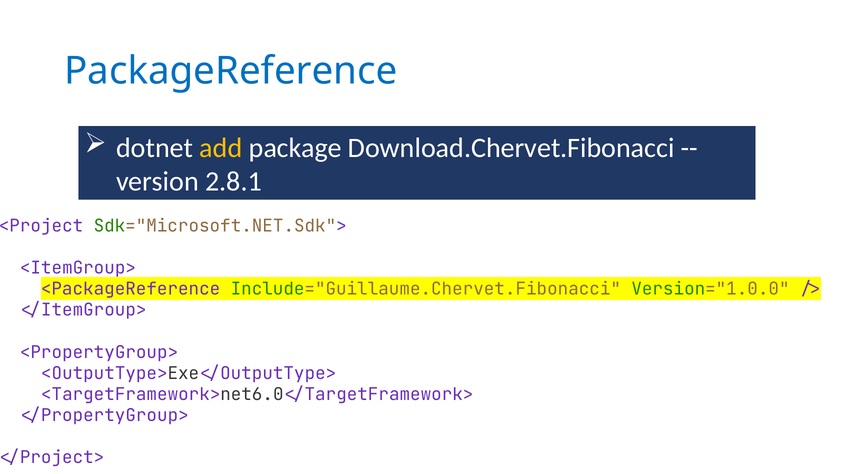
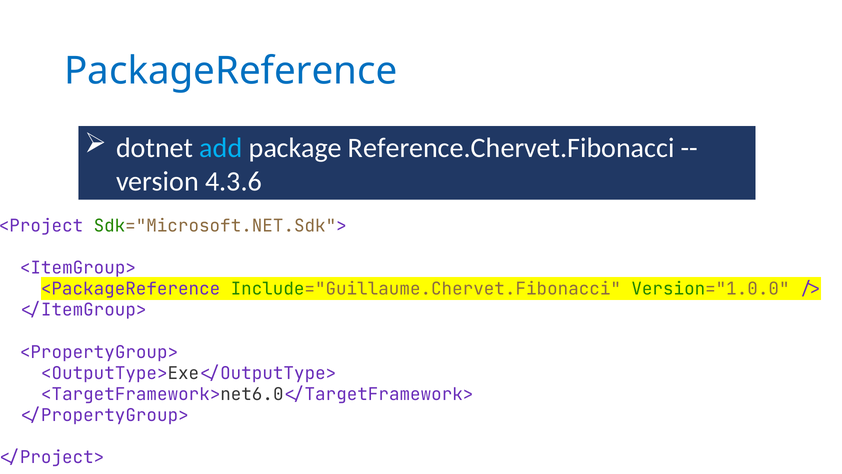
add colour: yellow -> light blue
Download.Chervet.Fibonacci: Download.Chervet.Fibonacci -> Reference.Chervet.Fibonacci
2.8.1: 2.8.1 -> 4.3.6
